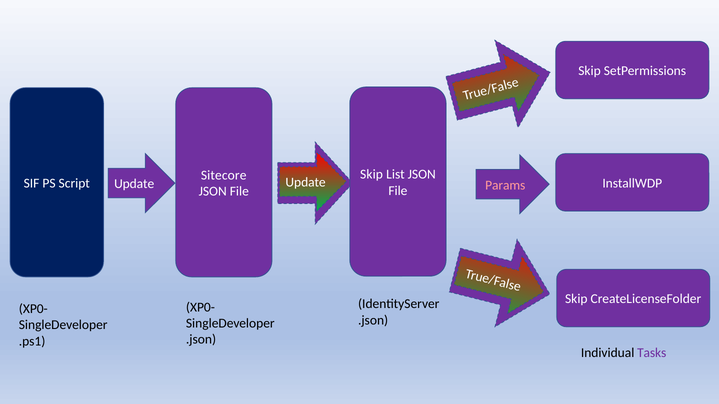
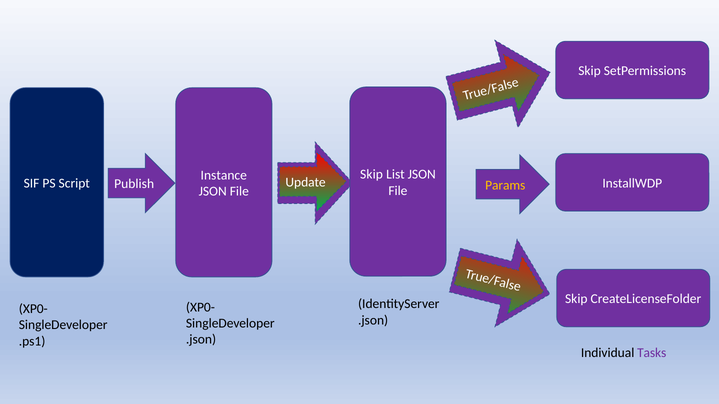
Sitecore: Sitecore -> Instance
Update at (134, 184): Update -> Publish
Params colour: pink -> yellow
